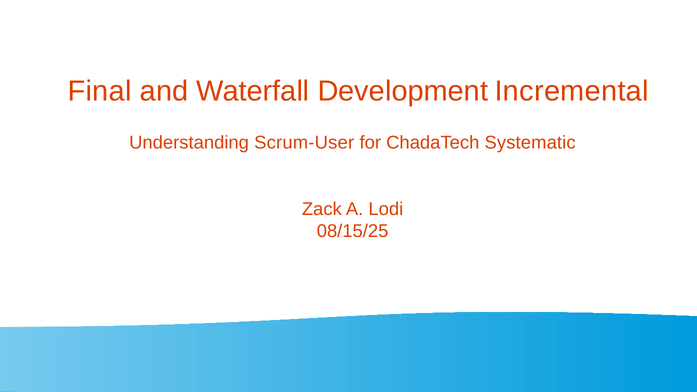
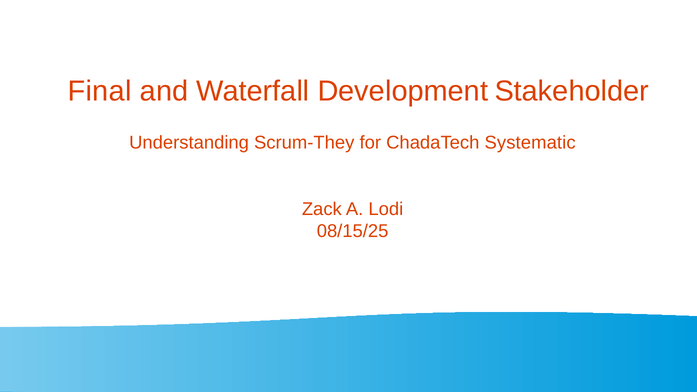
Incremental: Incremental -> Stakeholder
Scrum-User: Scrum-User -> Scrum-They
